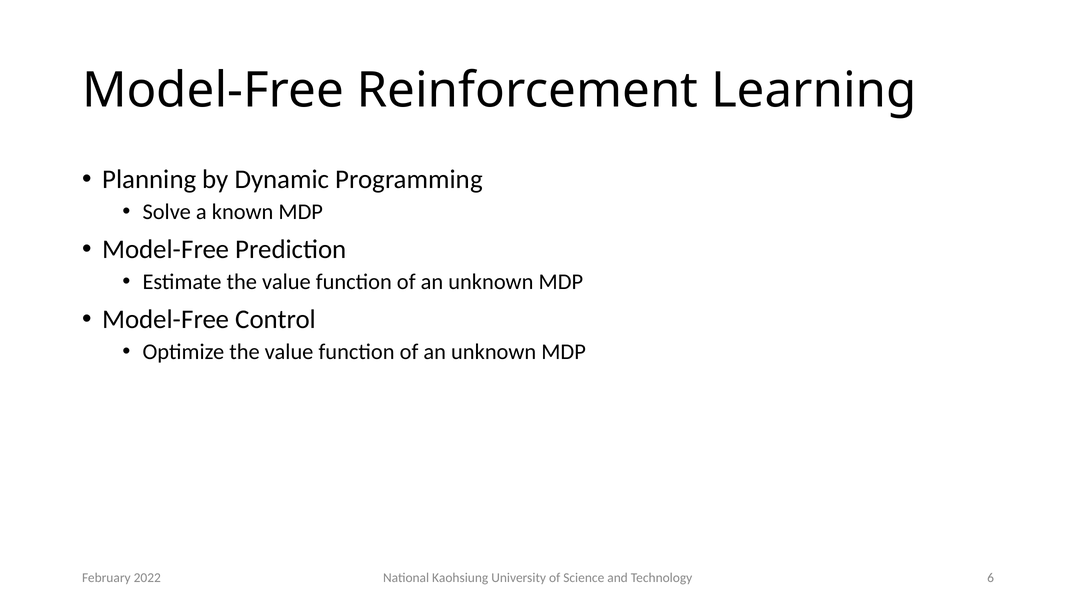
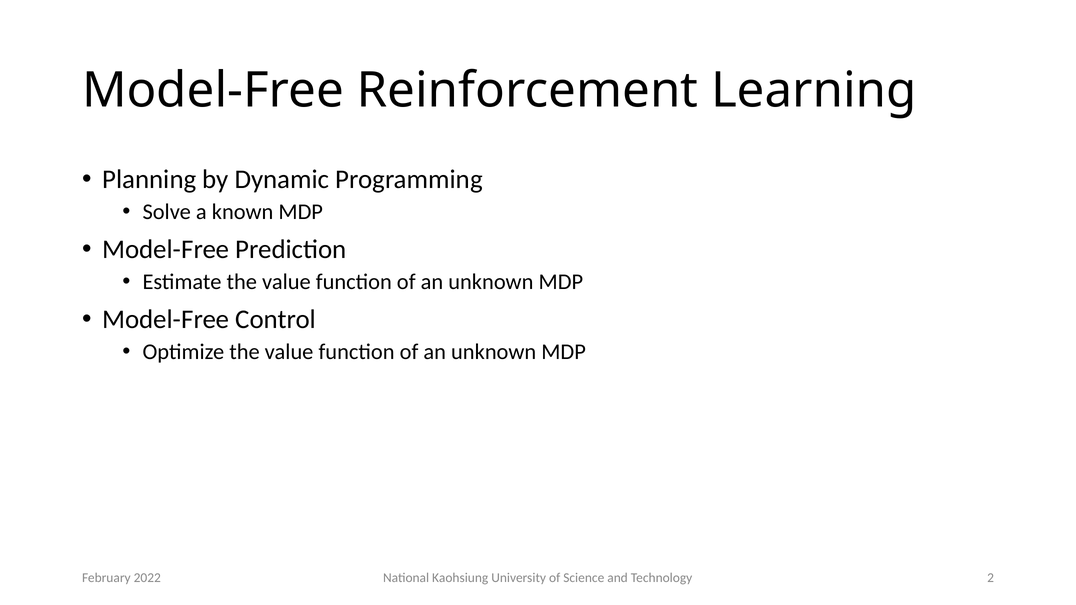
6: 6 -> 2
